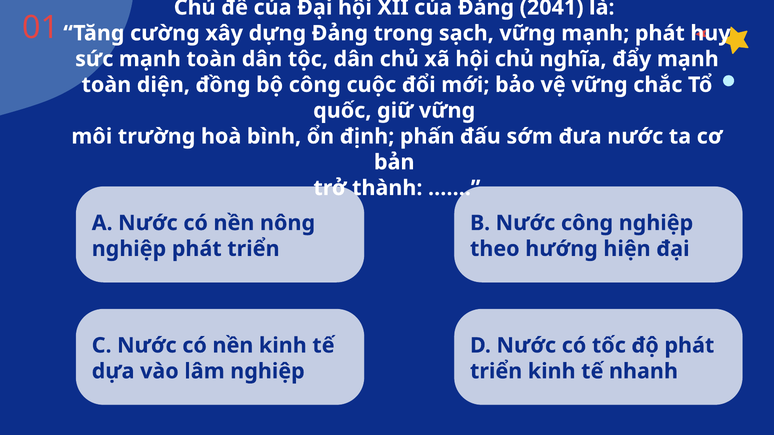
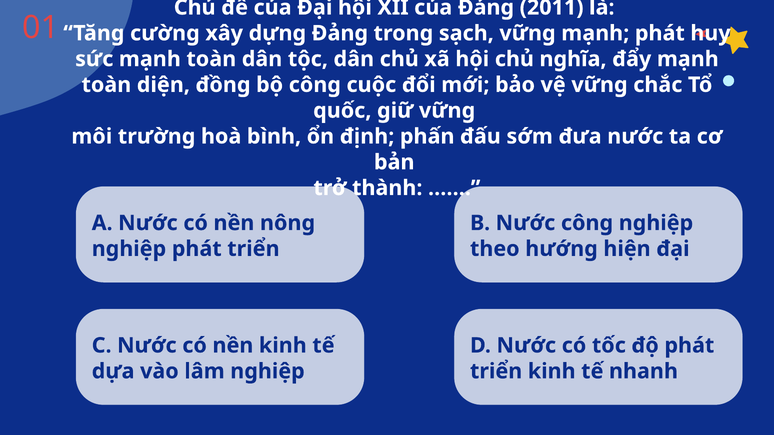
2041: 2041 -> 2011
